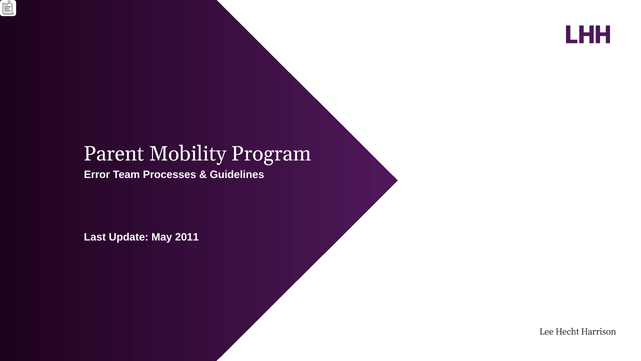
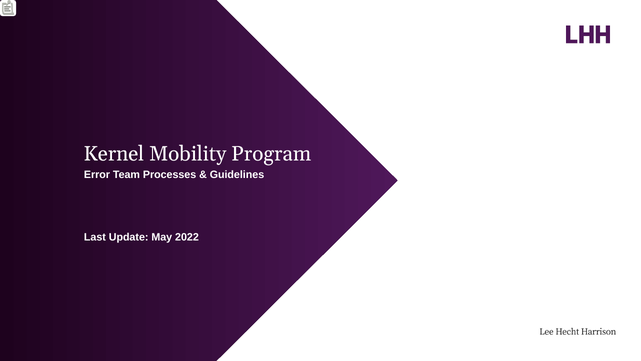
Parent: Parent -> Kernel
2011: 2011 -> 2022
